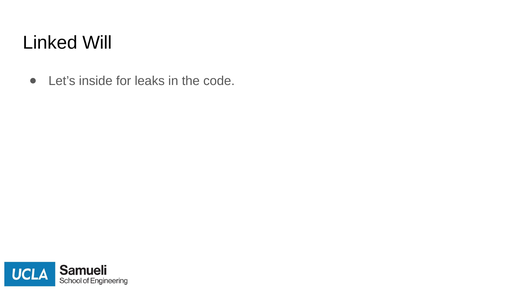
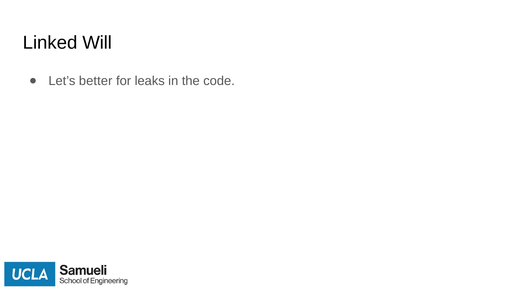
inside: inside -> better
